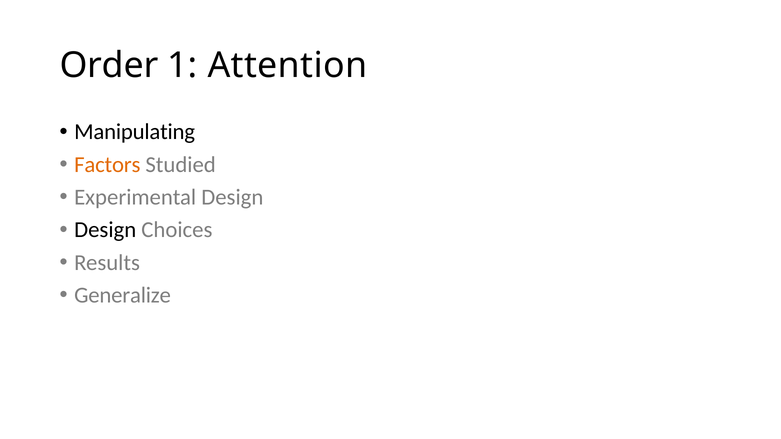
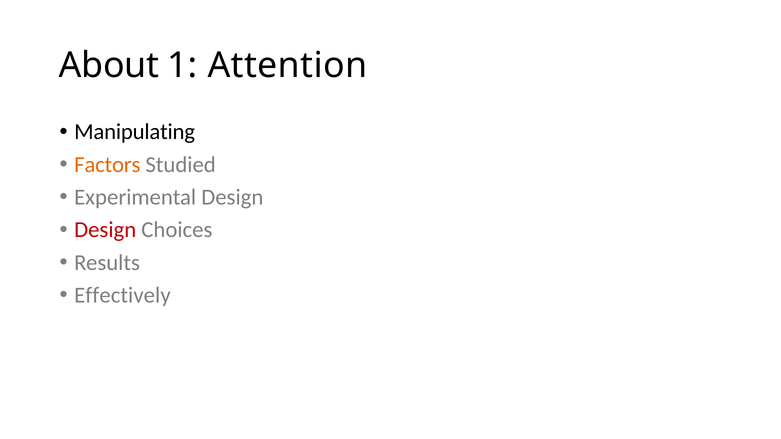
Order: Order -> About
Design at (105, 230) colour: black -> red
Generalize: Generalize -> Effectively
